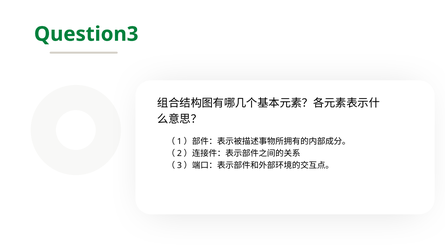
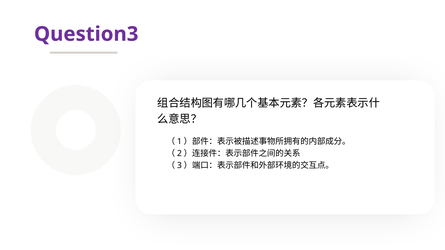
Question3 colour: green -> purple
